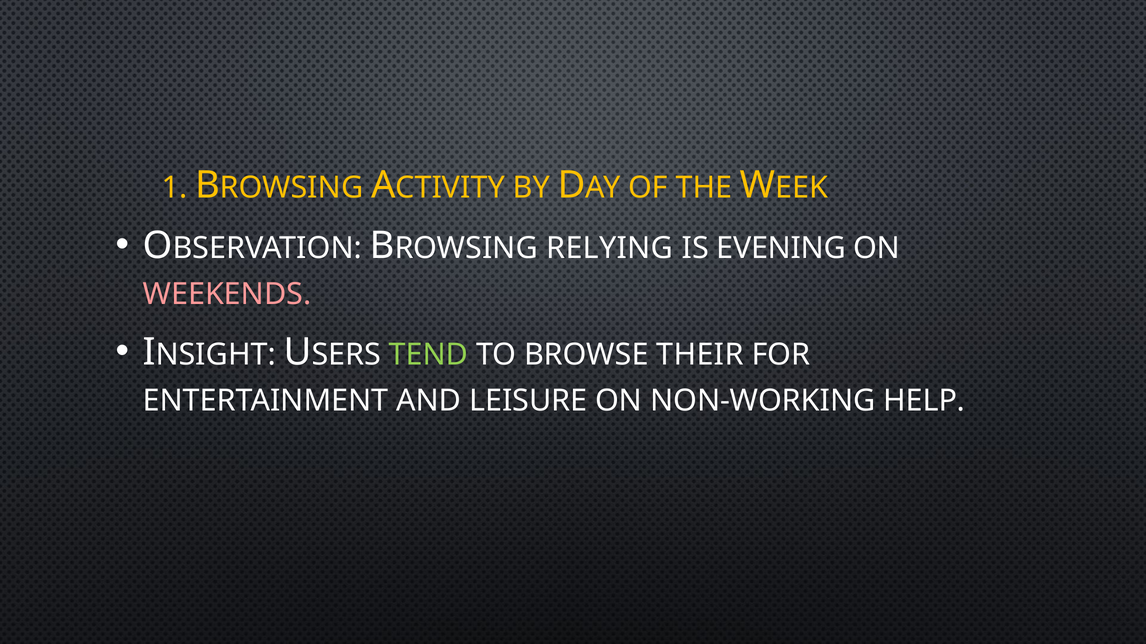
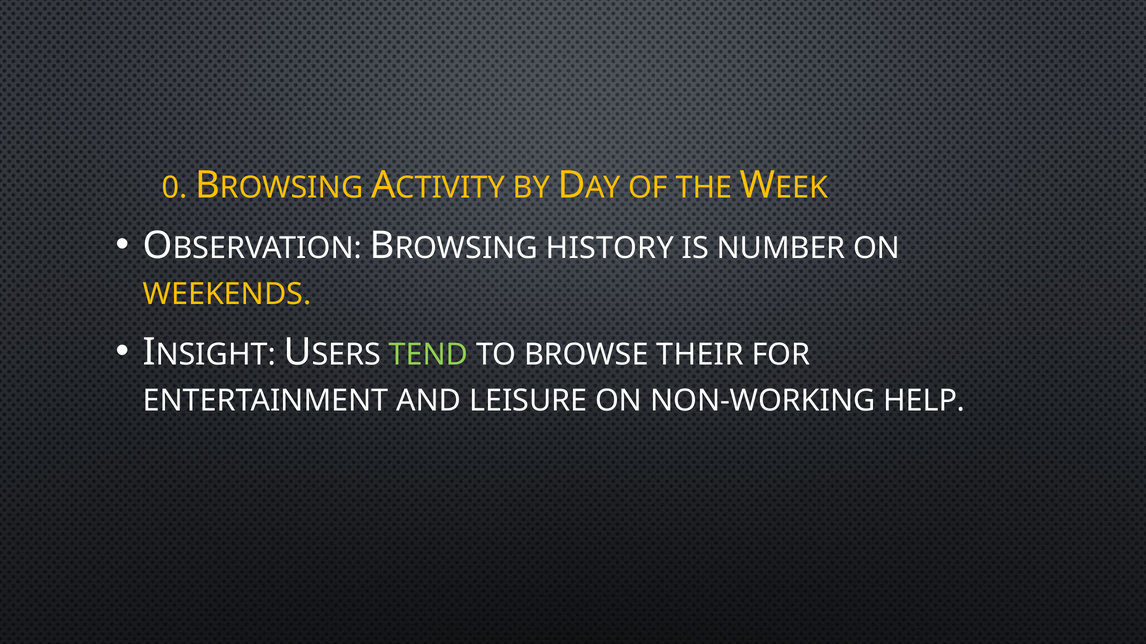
1: 1 -> 0
RELYING: RELYING -> HISTORY
EVENING: EVENING -> NUMBER
WEEKENDS colour: pink -> yellow
